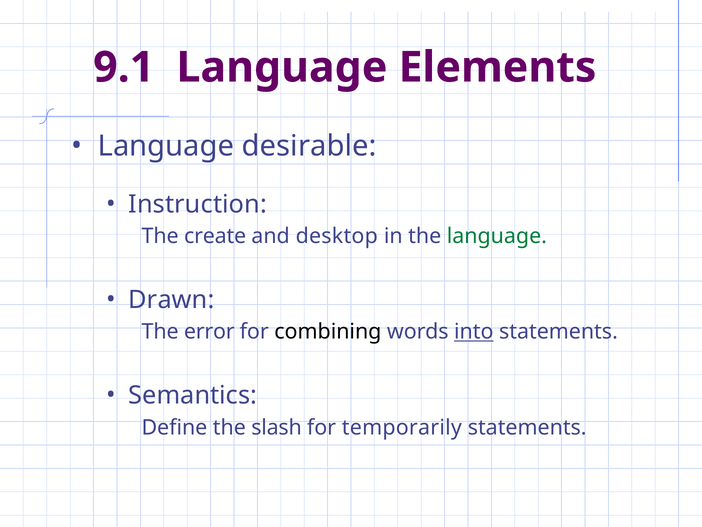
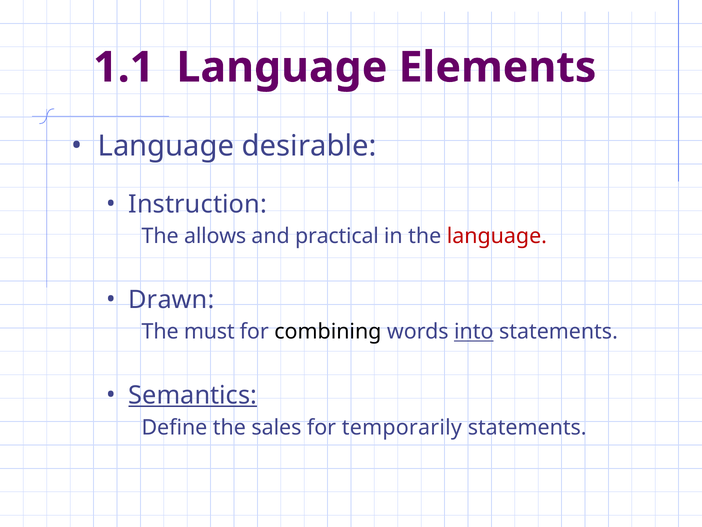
9.1: 9.1 -> 1.1
create: create -> allows
desktop: desktop -> practical
language at (497, 236) colour: green -> red
error: error -> must
Semantics underline: none -> present
slash: slash -> sales
